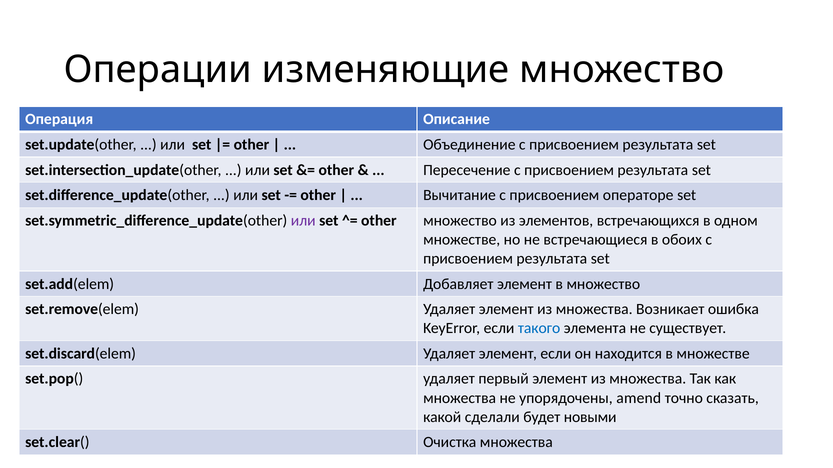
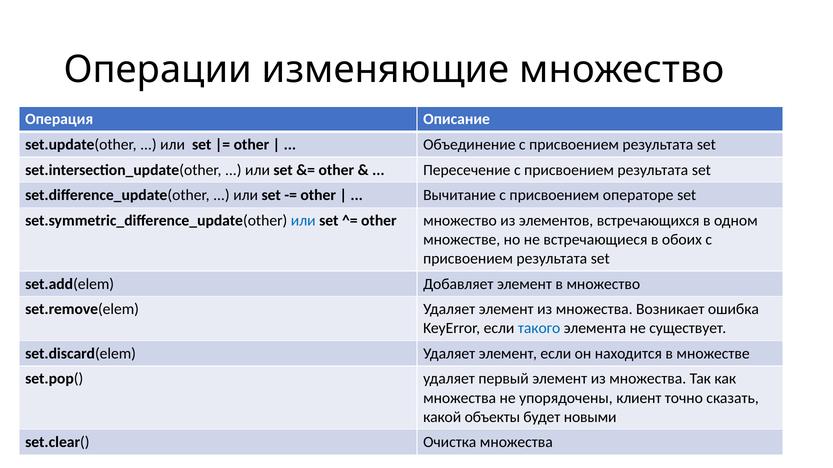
или at (303, 221) colour: purple -> blue
amend: amend -> клиент
сделали: сделали -> объекты
